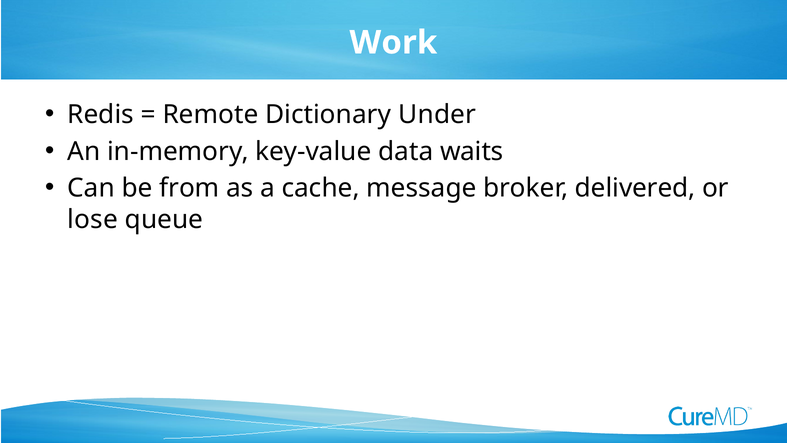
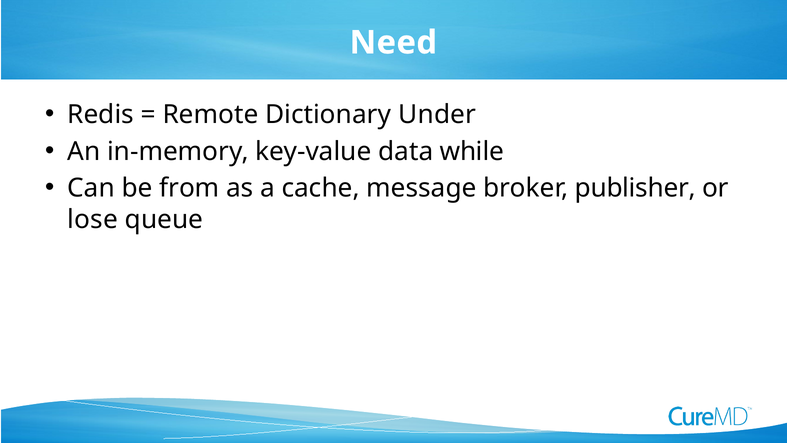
Work: Work -> Need
waits: waits -> while
delivered: delivered -> publisher
